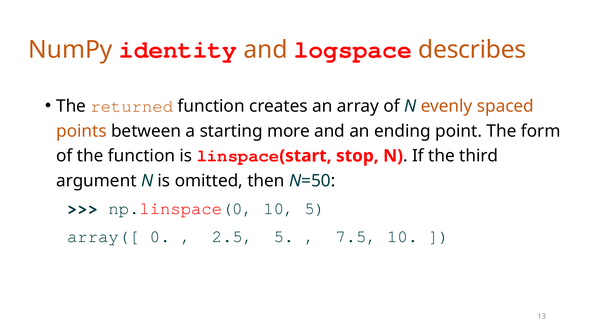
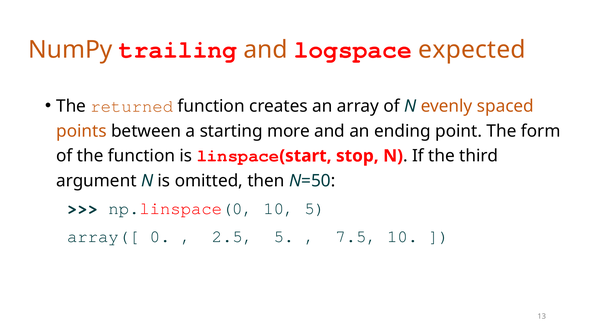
identity: identity -> trailing
describes: describes -> expected
